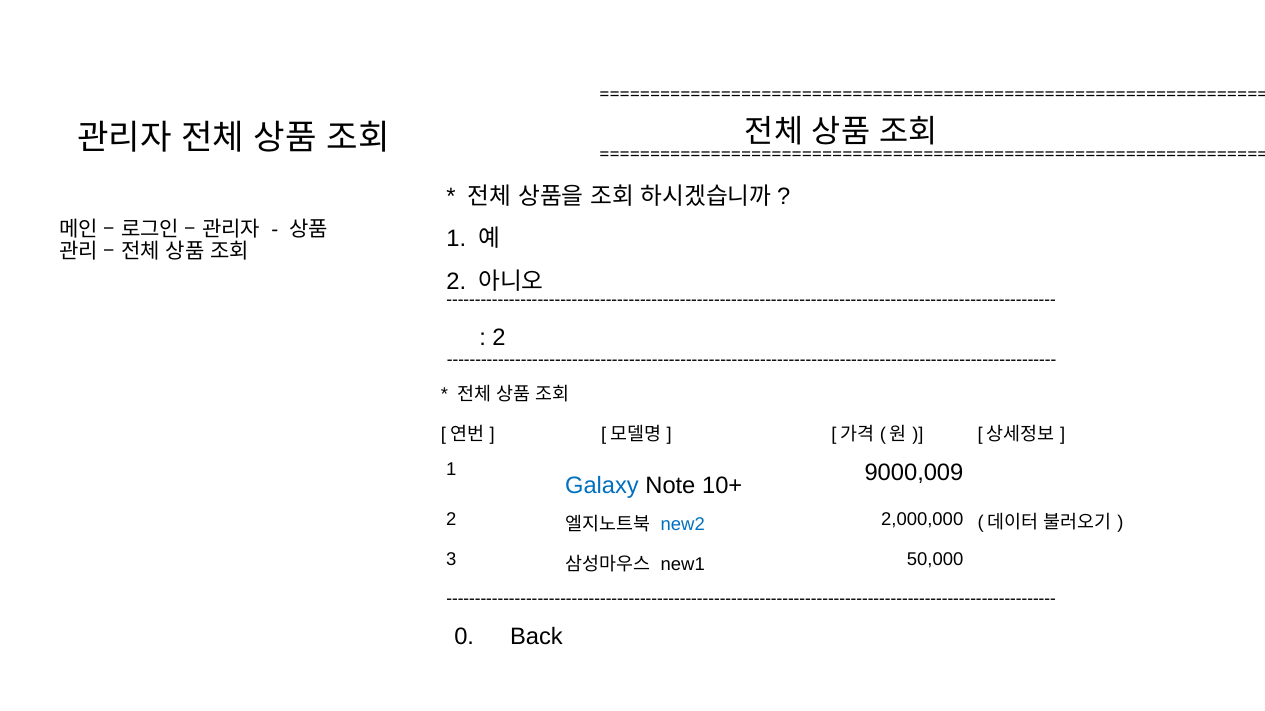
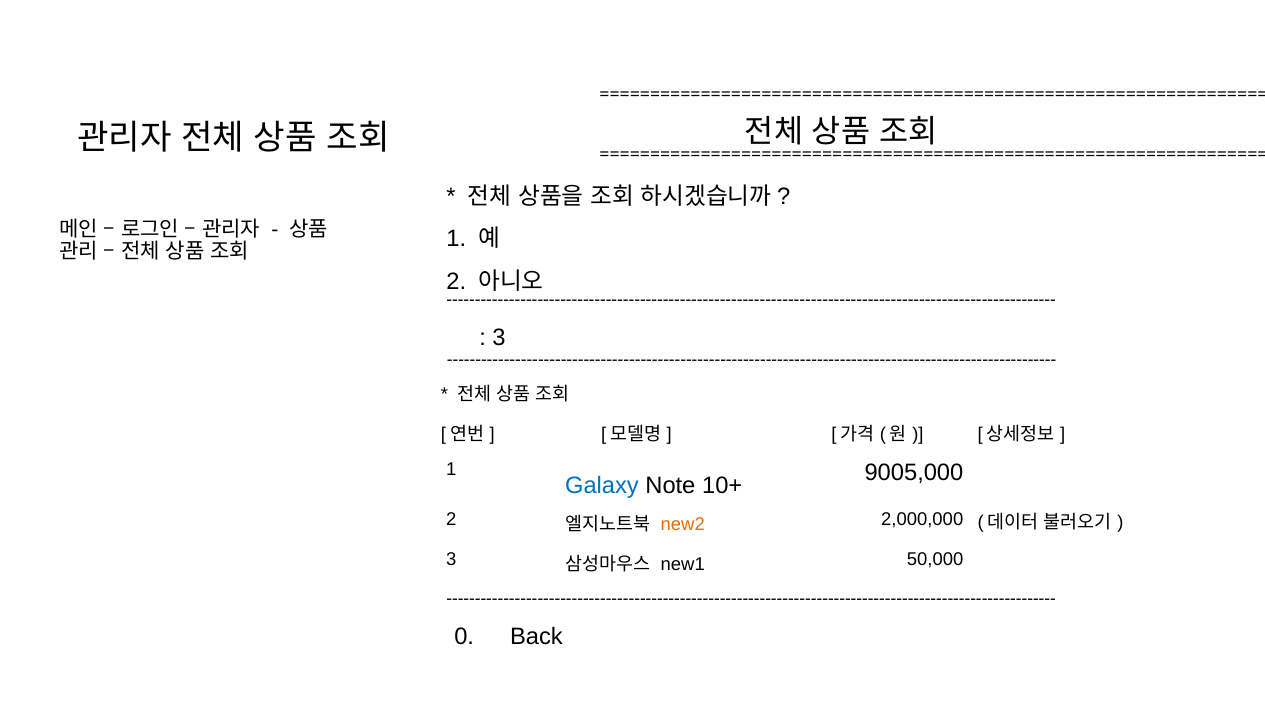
2 at (499, 338): 2 -> 3
9000,009: 9000,009 -> 9005,000
new2 colour: blue -> orange
